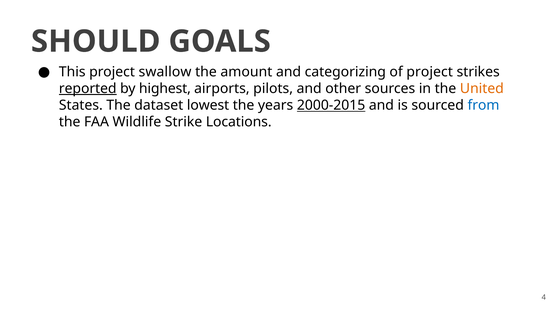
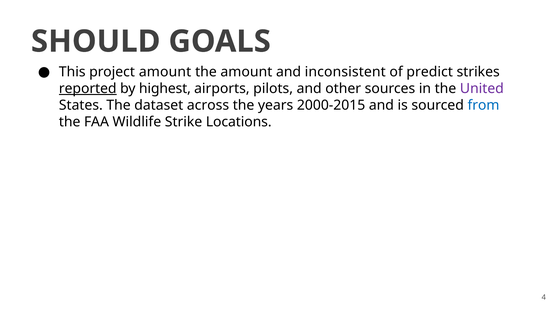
project swallow: swallow -> amount
categorizing: categorizing -> inconsistent
of project: project -> predict
United colour: orange -> purple
lowest: lowest -> across
2000-2015 underline: present -> none
